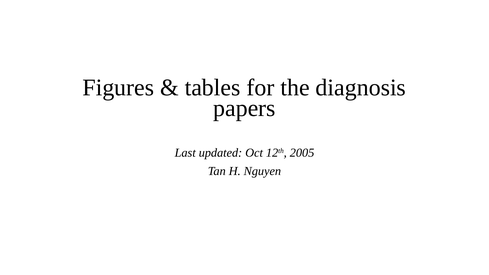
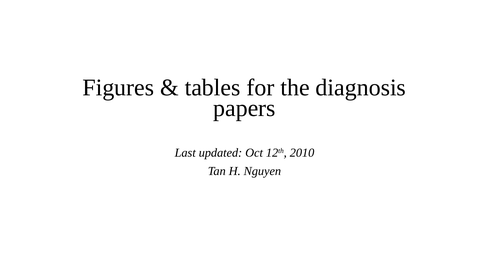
2005: 2005 -> 2010
